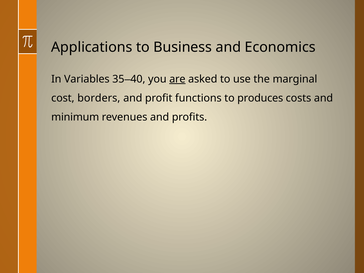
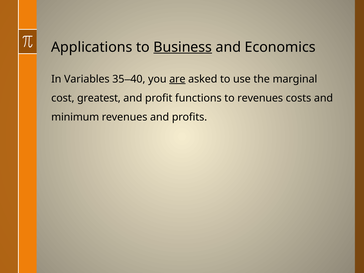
Business underline: none -> present
borders: borders -> greatest
to produces: produces -> revenues
